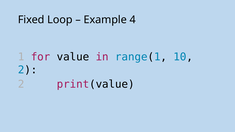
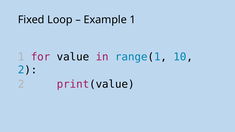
Example 4: 4 -> 1
